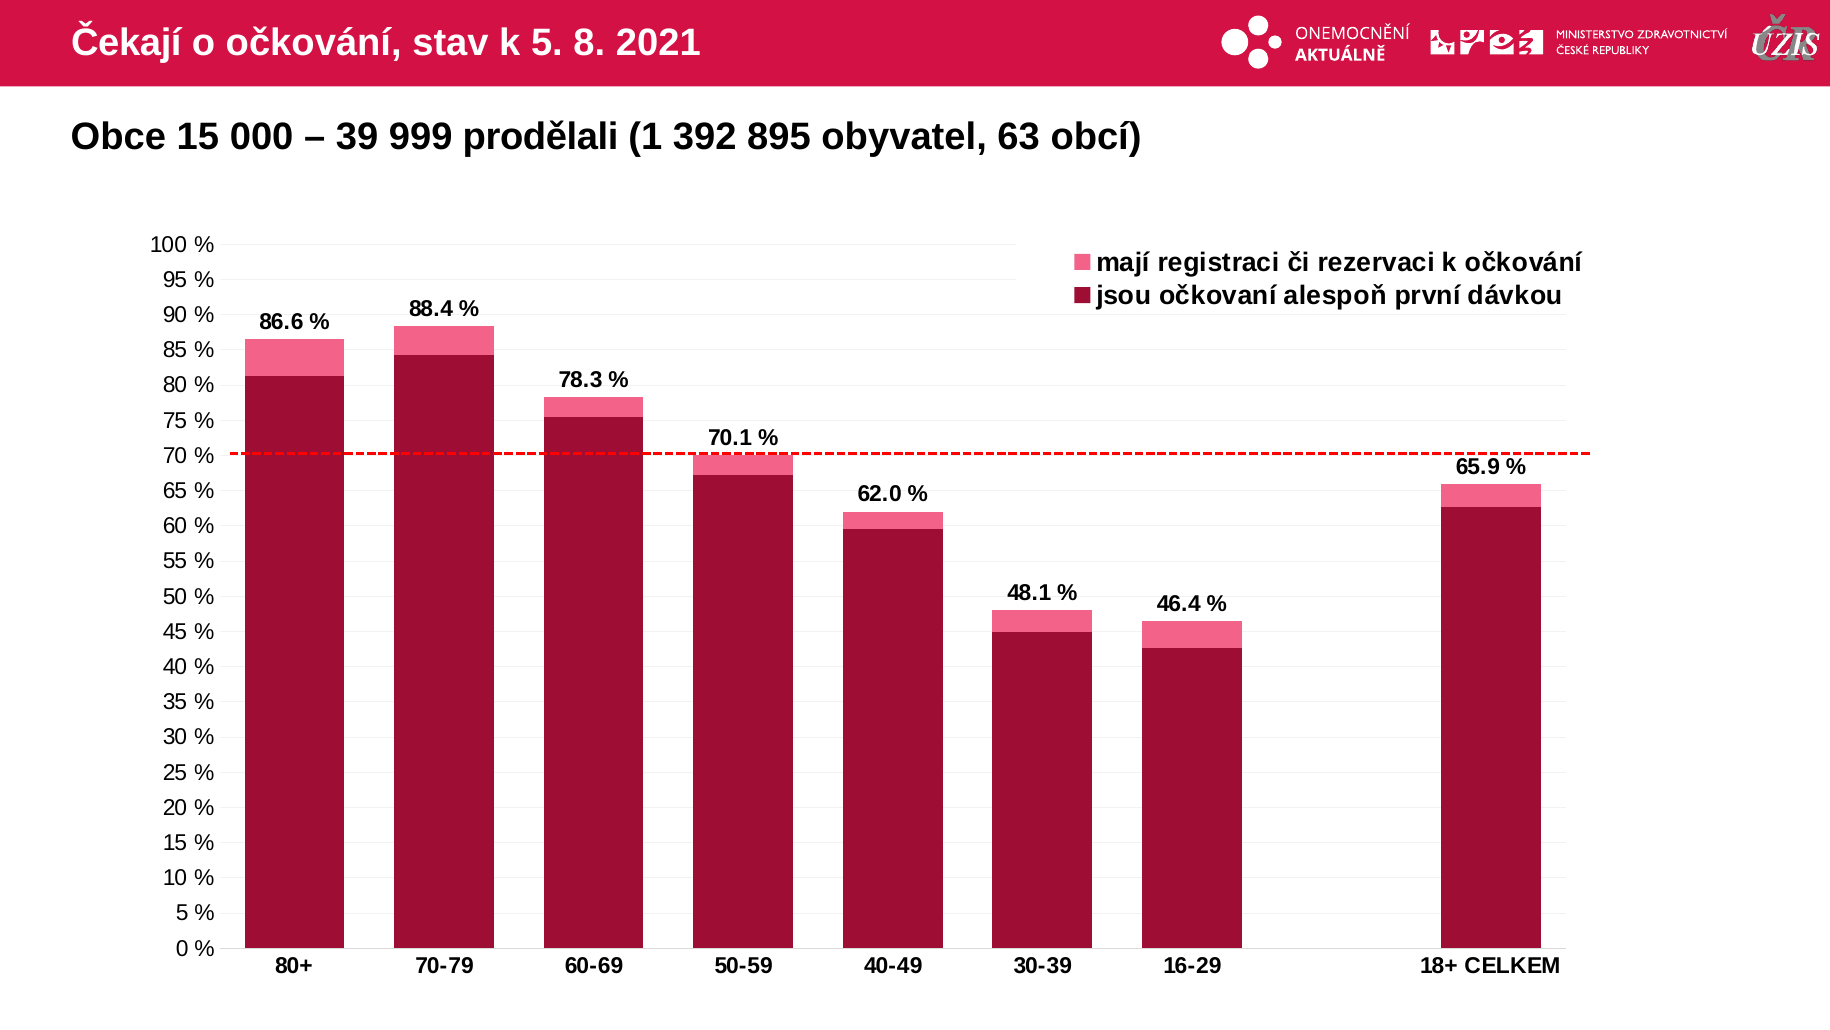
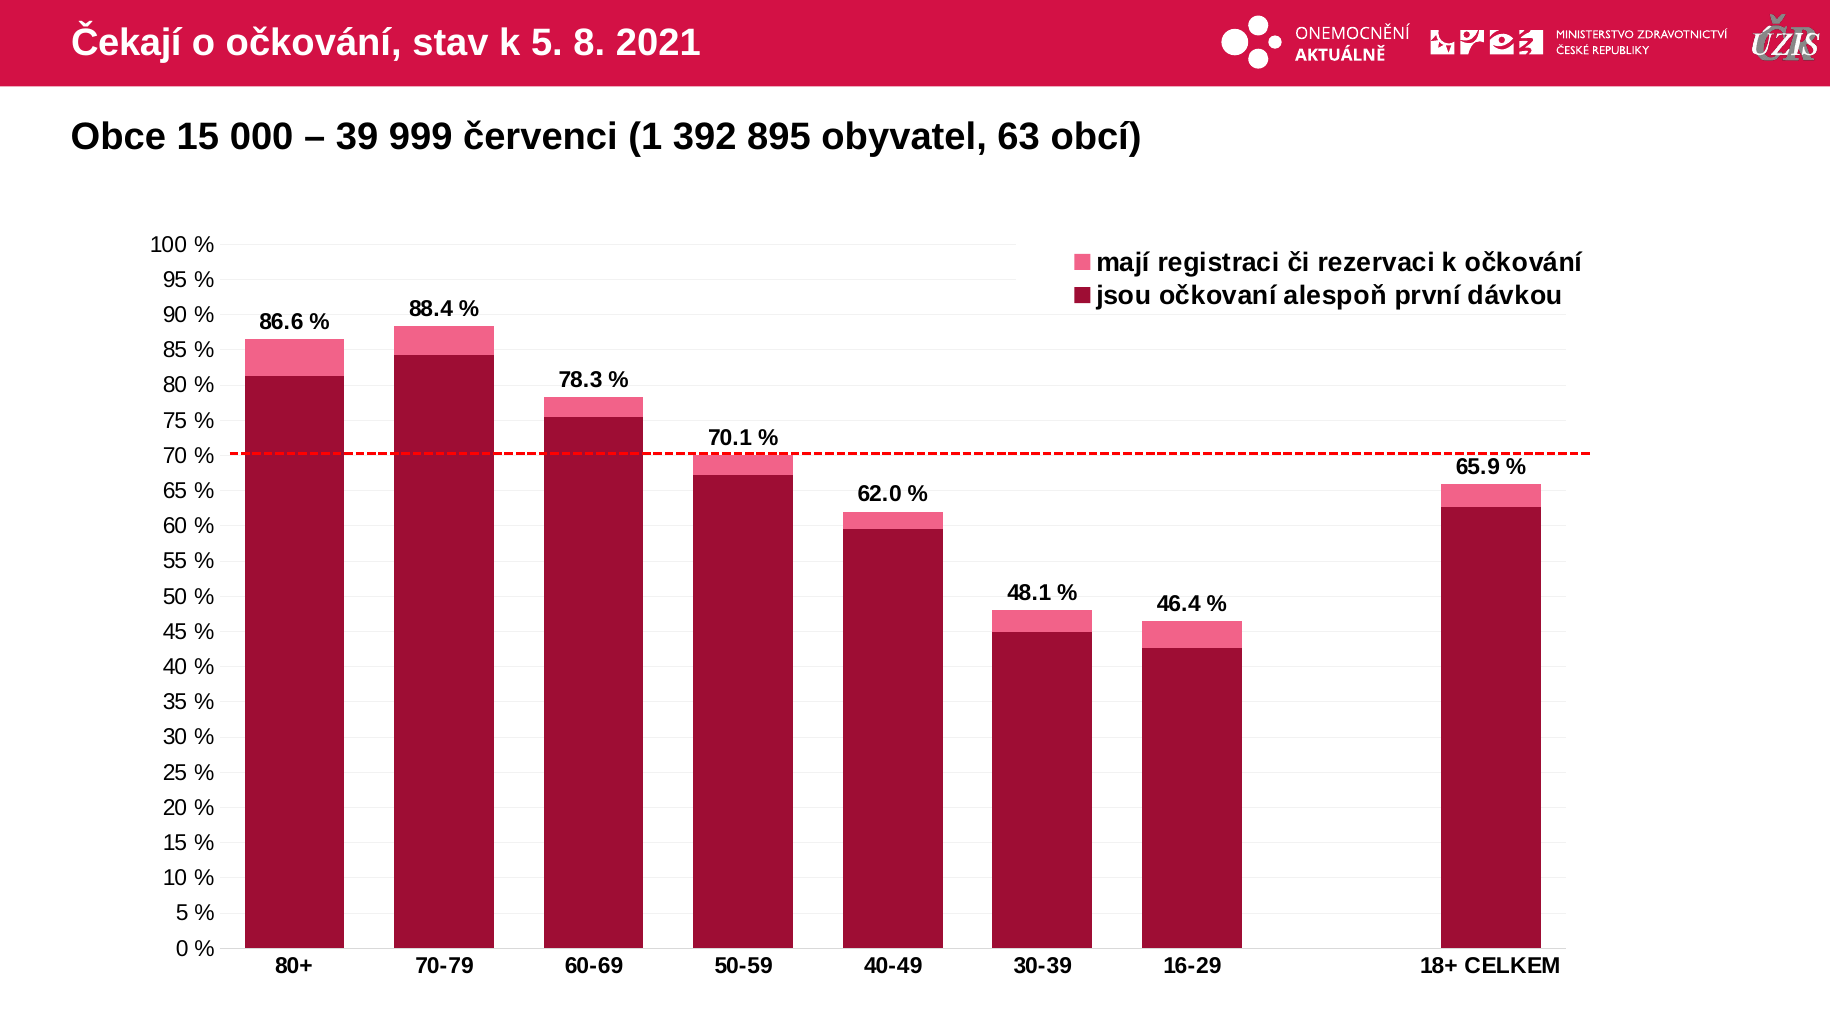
prodělali: prodělali -> červenci
